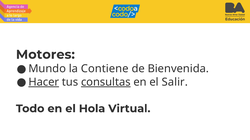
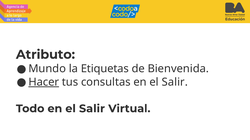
Motores: Motores -> Atributo
Contiene: Contiene -> Etiquetas
consultas underline: present -> none
Todo en el Hola: Hola -> Salir
